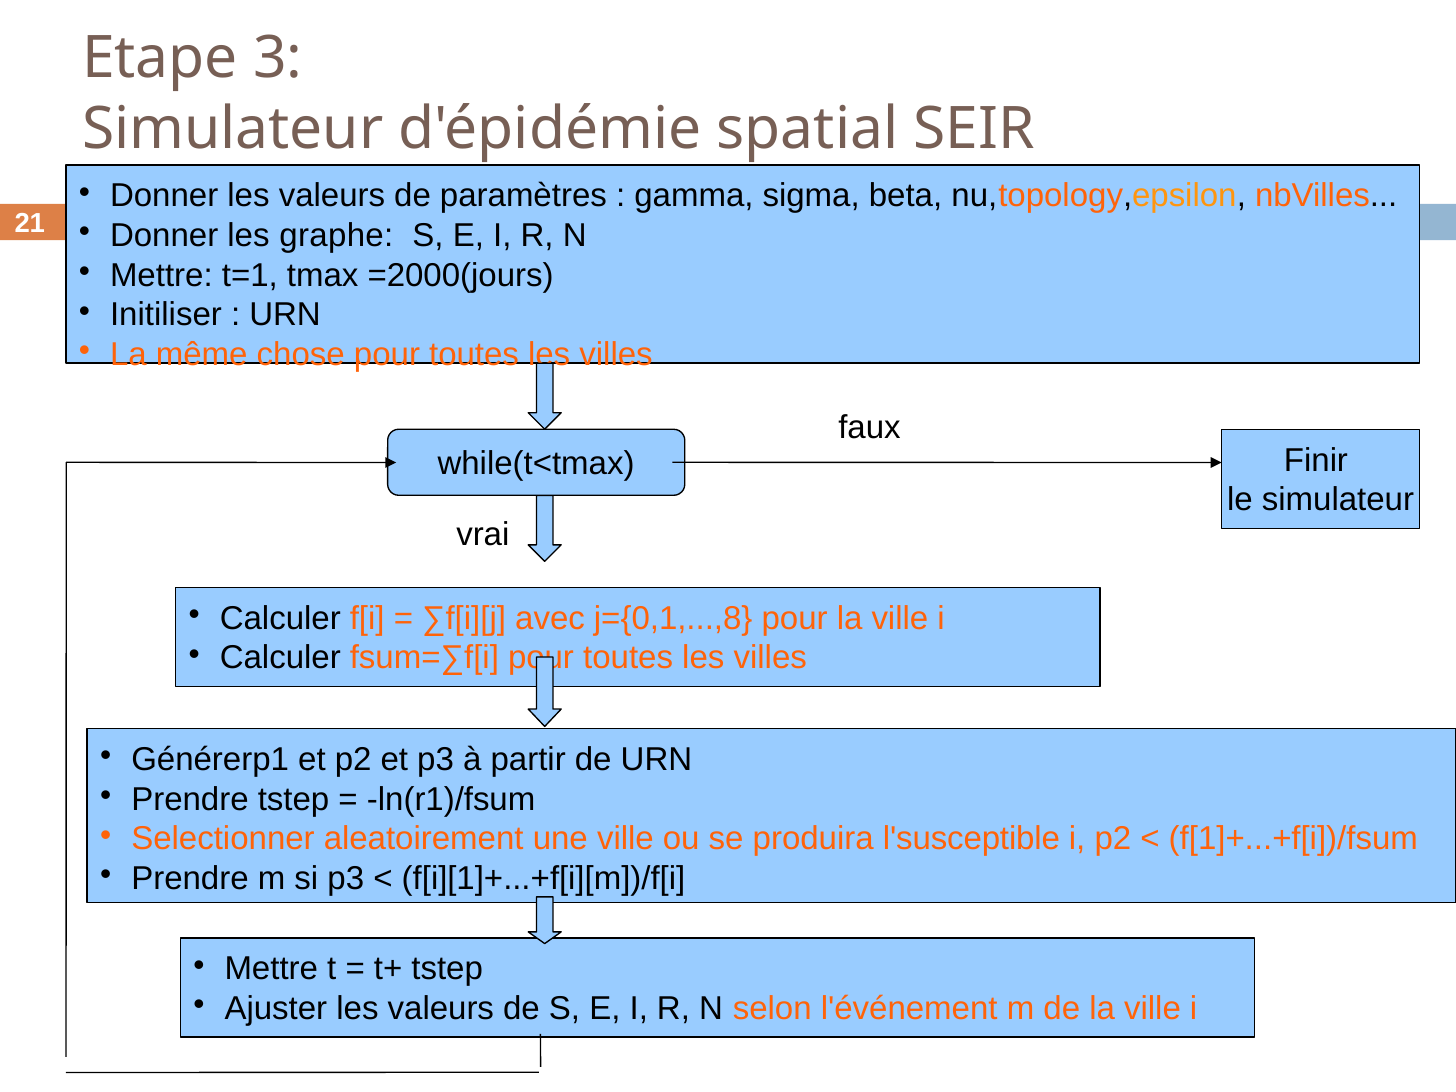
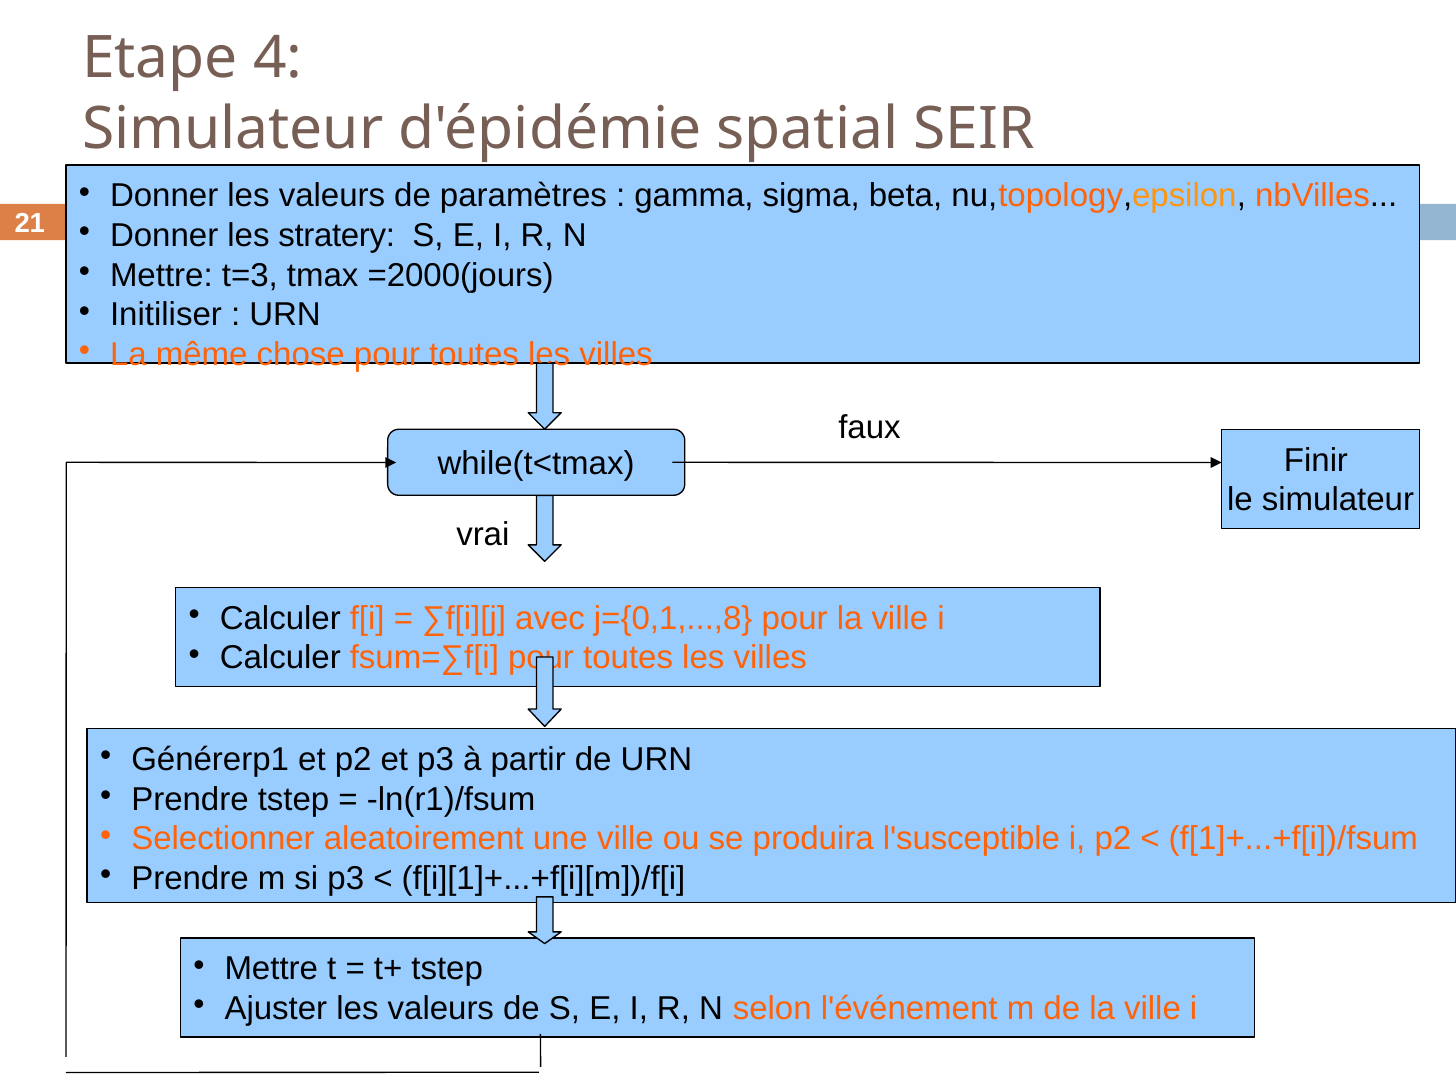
3: 3 -> 4
graphe: graphe -> stratery
t=1: t=1 -> t=3
